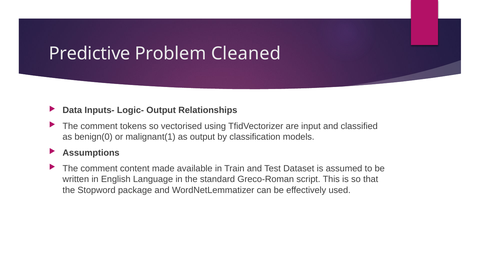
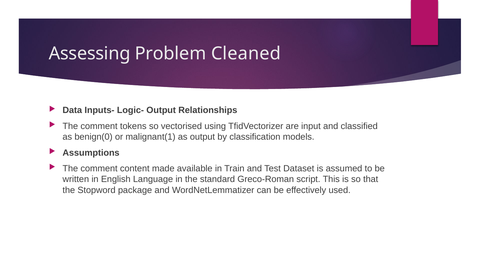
Predictive: Predictive -> Assessing
